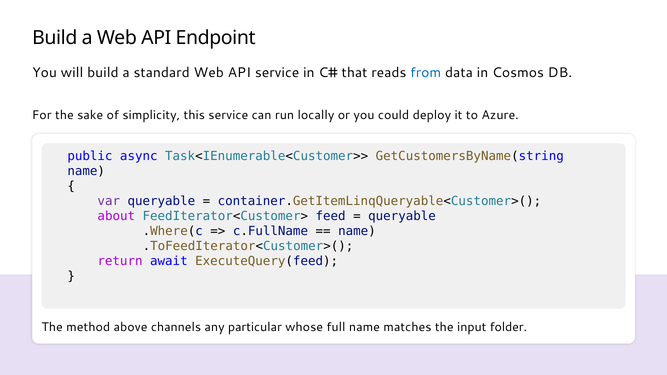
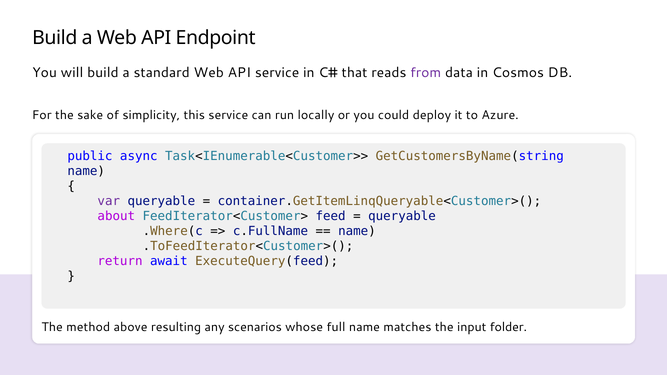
from colour: blue -> purple
channels: channels -> resulting
particular: particular -> scenarios
